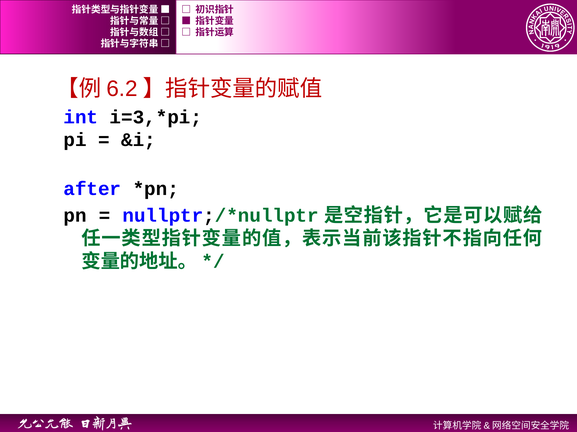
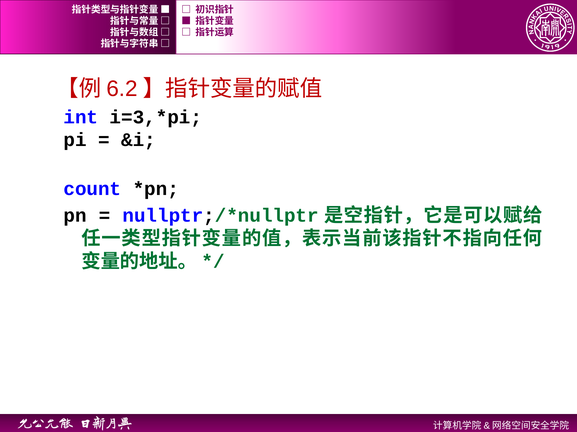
after: after -> count
